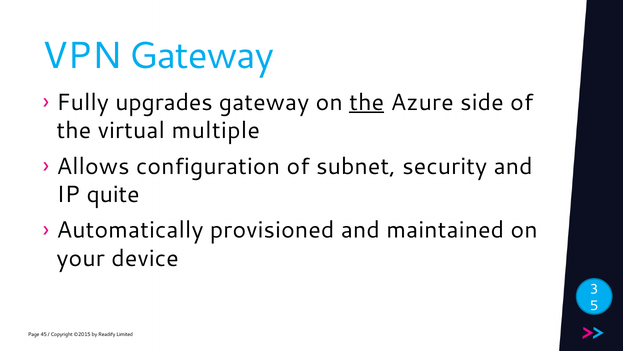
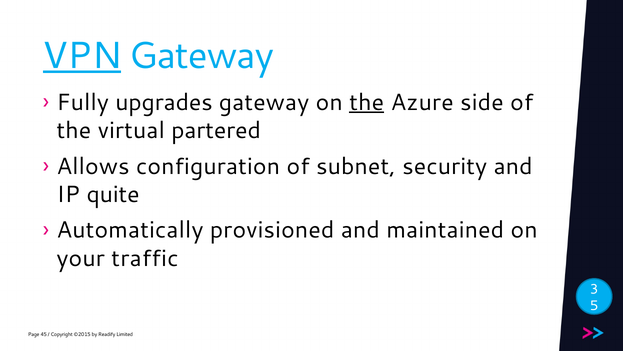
VPN underline: none -> present
multiple: multiple -> partered
device: device -> traffic
